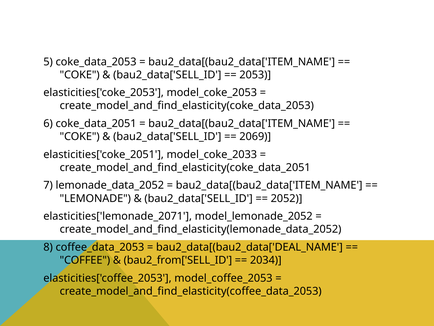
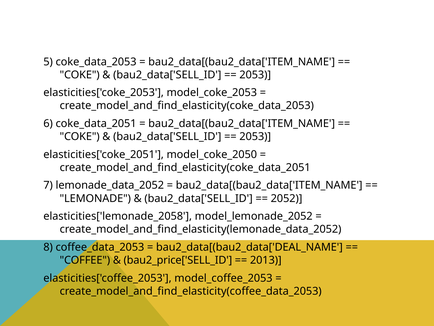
2069 at (255, 136): 2069 -> 2053
model_coke_2033: model_coke_2033 -> model_coke_2050
elasticities['lemonade_2071: elasticities['lemonade_2071 -> elasticities['lemonade_2058
bau2_from['SELL_ID: bau2_from['SELL_ID -> bau2_price['SELL_ID
2034: 2034 -> 2013
